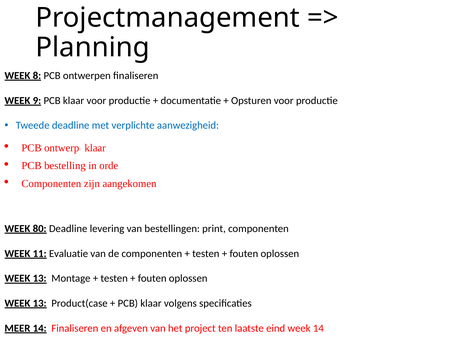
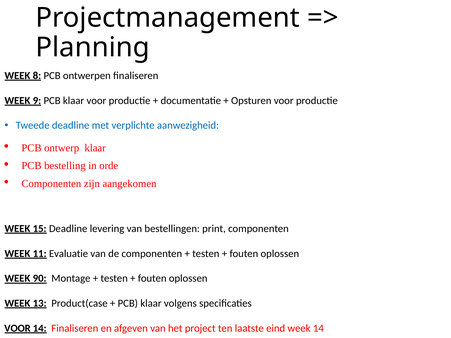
80: 80 -> 15
13 at (40, 279): 13 -> 90
MEER at (17, 329): MEER -> VOOR
